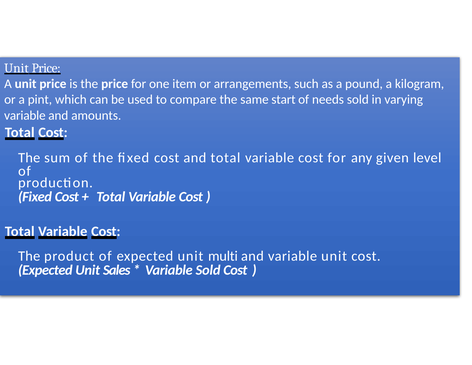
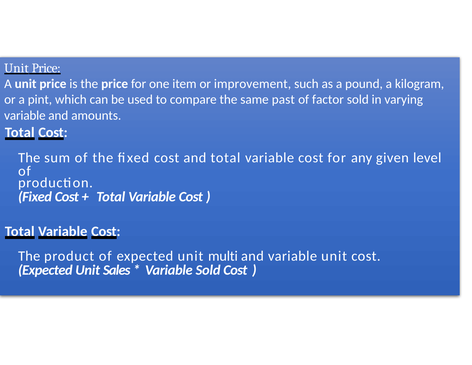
arrangements: arrangements -> improvement
start: start -> past
needs: needs -> factor
